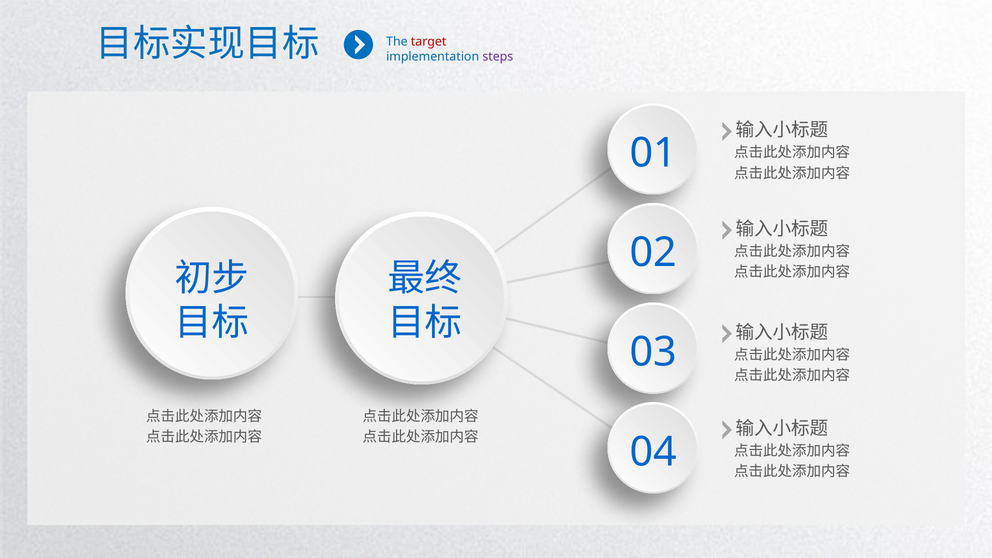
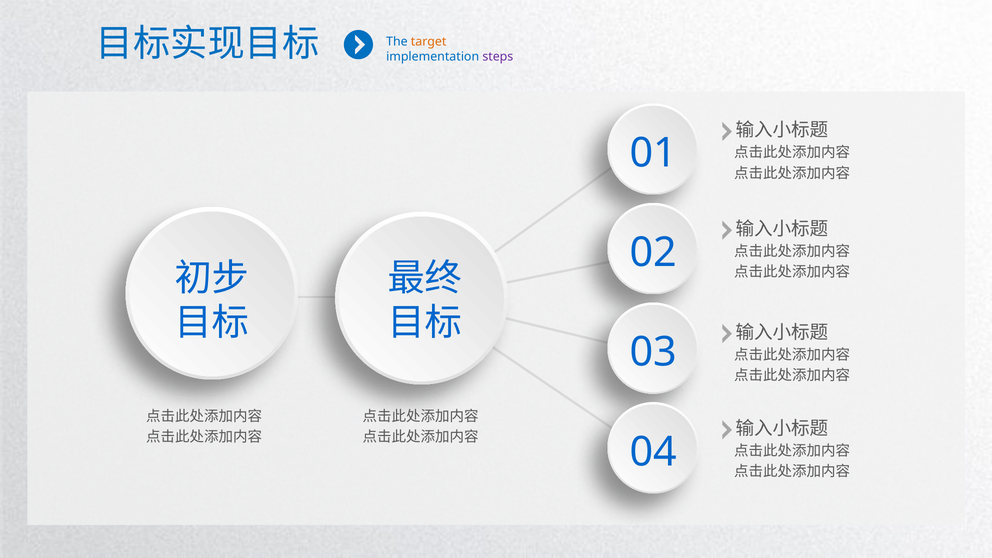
target colour: red -> orange
